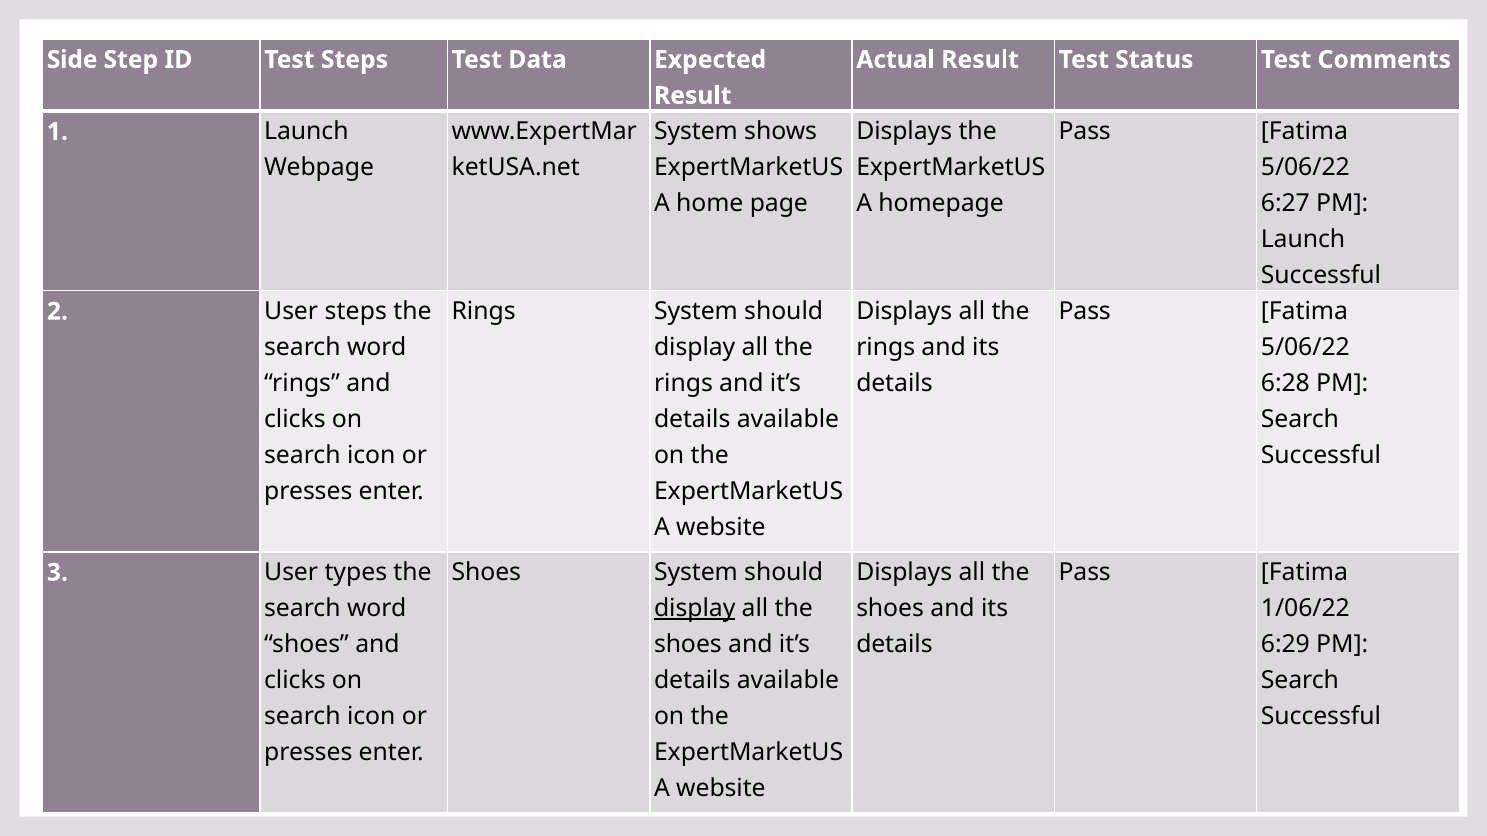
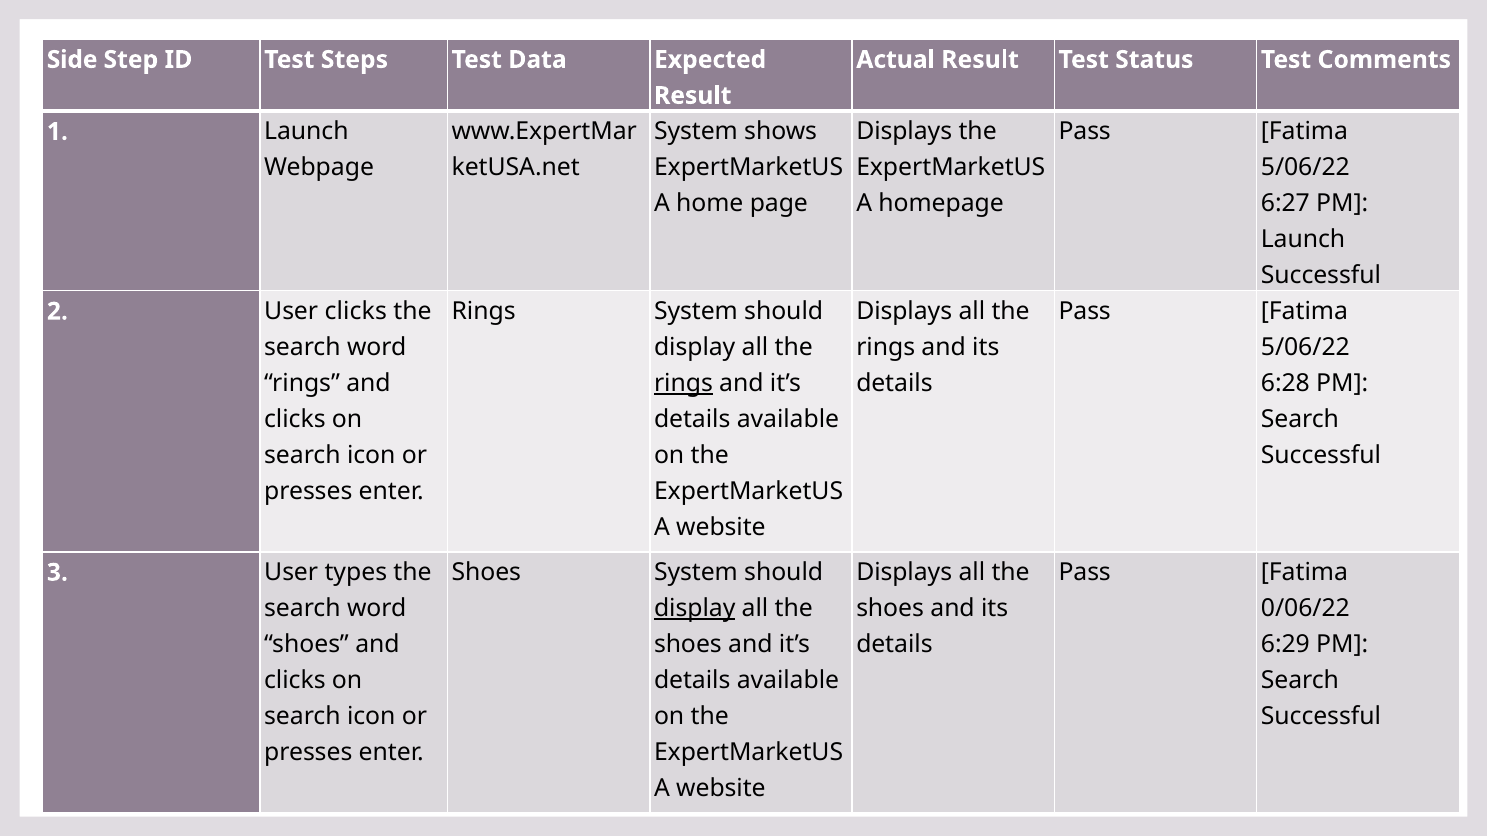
User steps: steps -> clicks
rings at (683, 383) underline: none -> present
1/06/22: 1/06/22 -> 0/06/22
